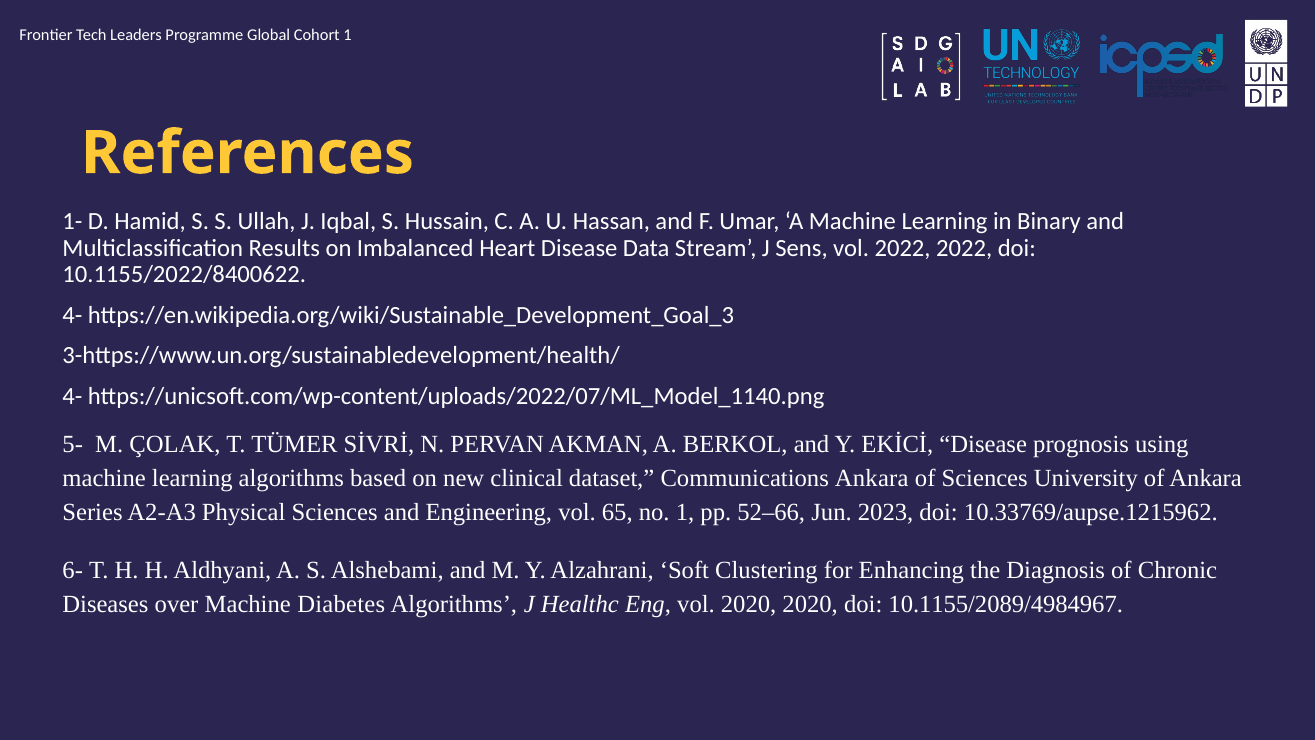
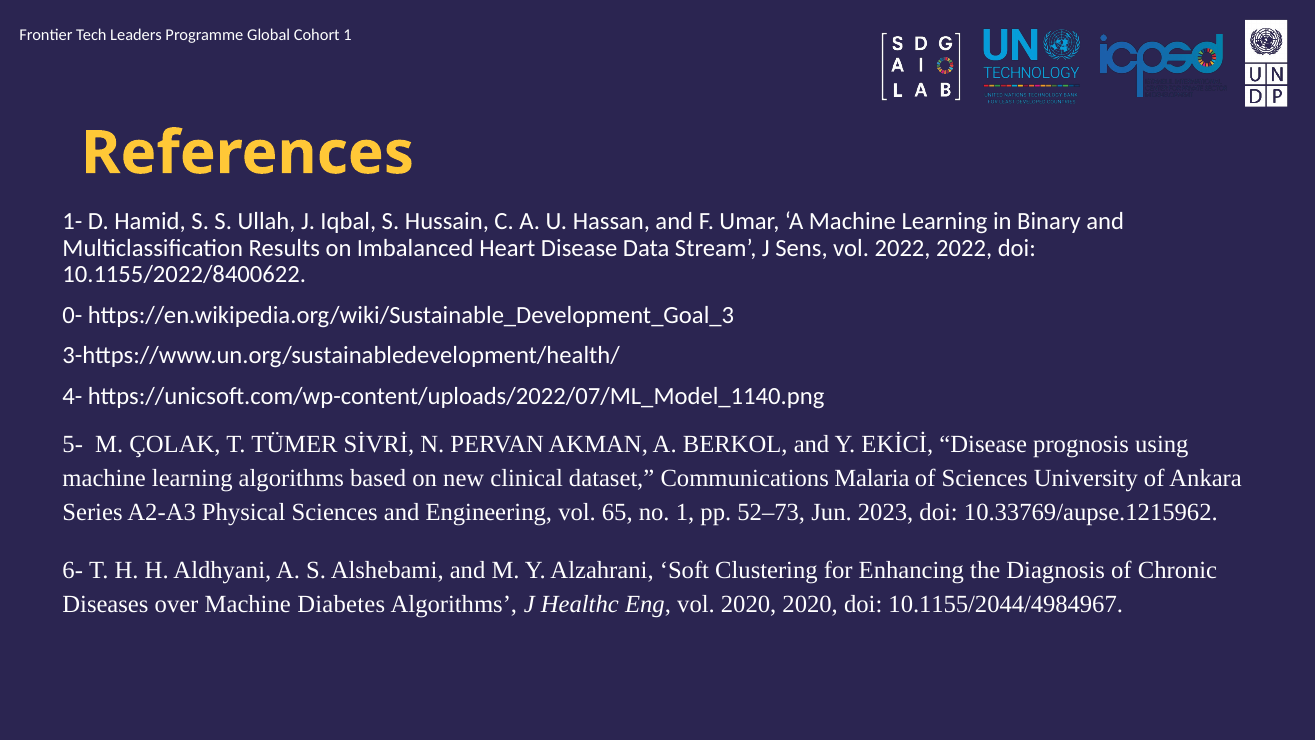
4- at (72, 315): 4- -> 0-
Communications Ankara: Ankara -> Malaria
52–66: 52–66 -> 52–73
10.1155/2089/4984967: 10.1155/2089/4984967 -> 10.1155/2044/4984967
